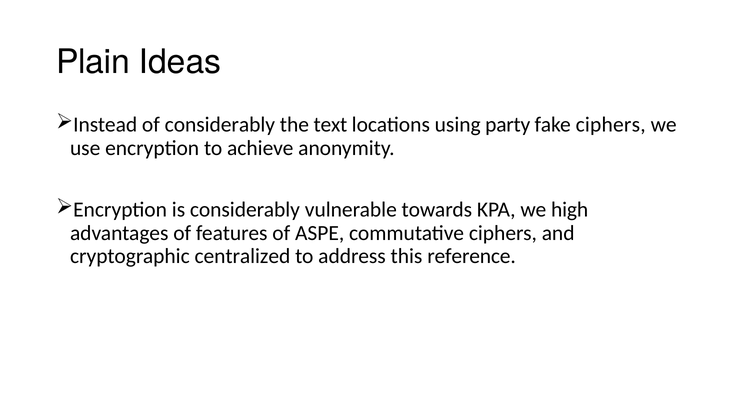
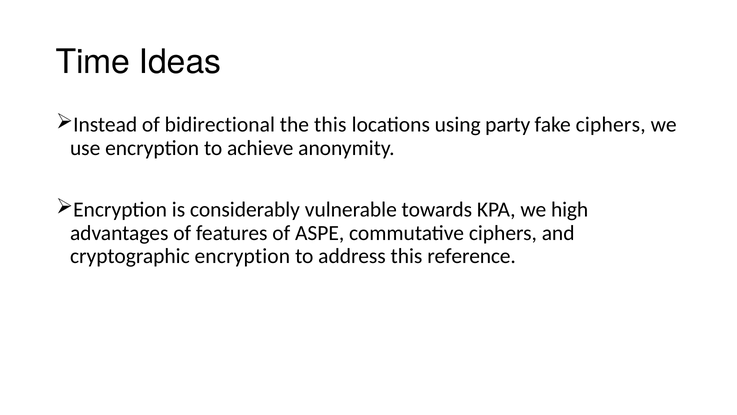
Plain: Plain -> Time
of considerably: considerably -> bidirectional
the text: text -> this
cryptographic centralized: centralized -> encryption
